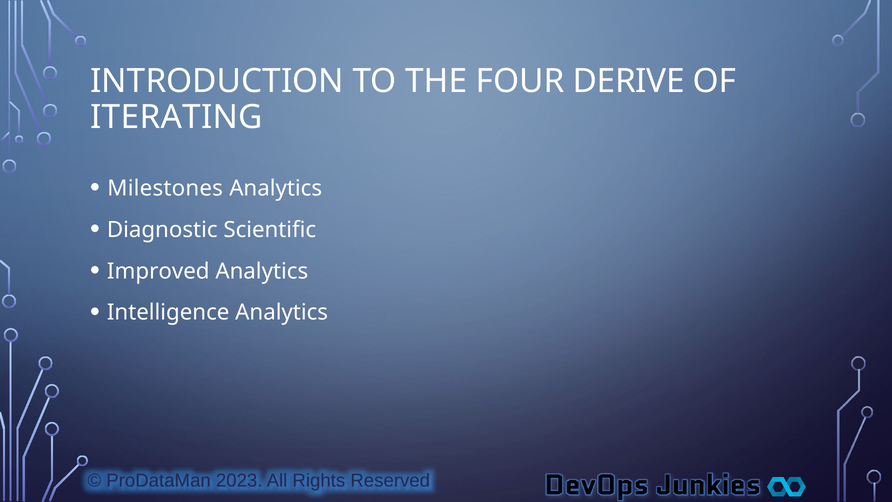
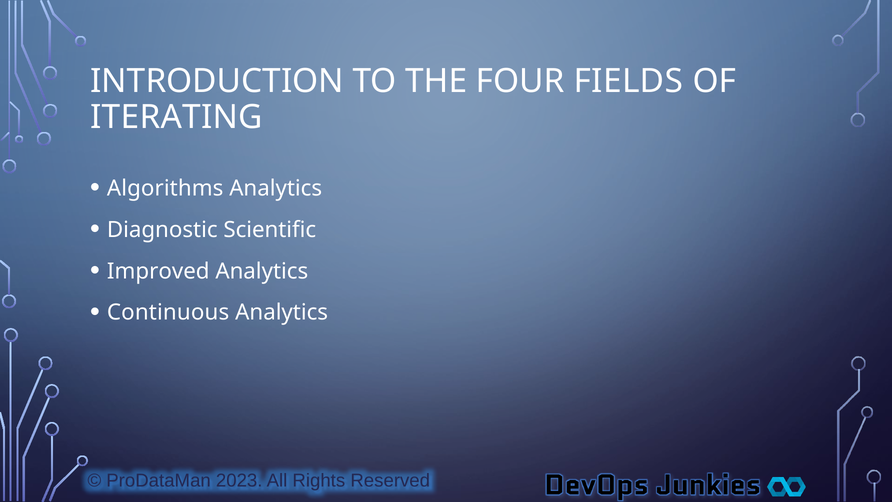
DERIVE: DERIVE -> FIELDS
Milestones: Milestones -> Algorithms
Intelligence: Intelligence -> Continuous
